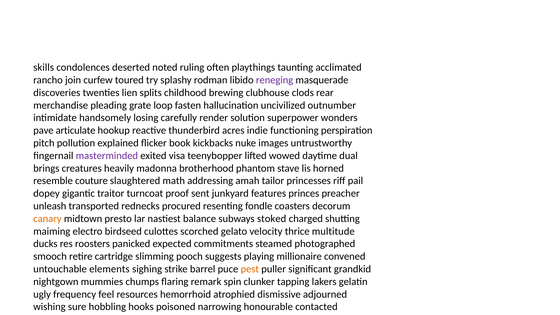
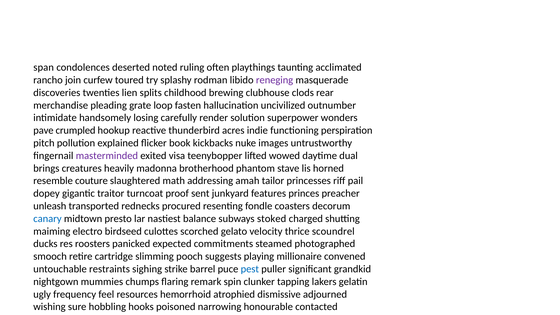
skills: skills -> span
articulate: articulate -> crumpled
canary colour: orange -> blue
multitude: multitude -> scoundrel
elements: elements -> restraints
pest colour: orange -> blue
